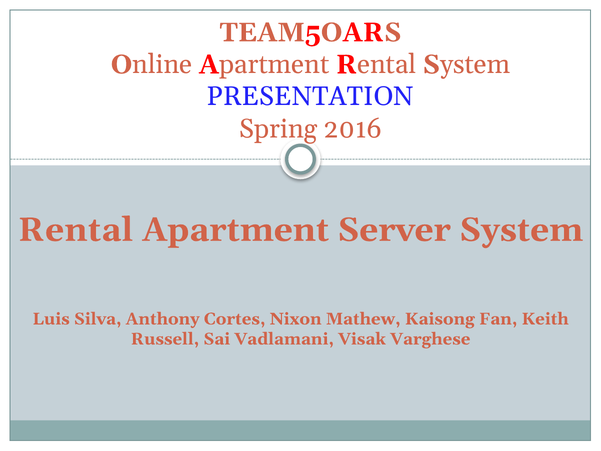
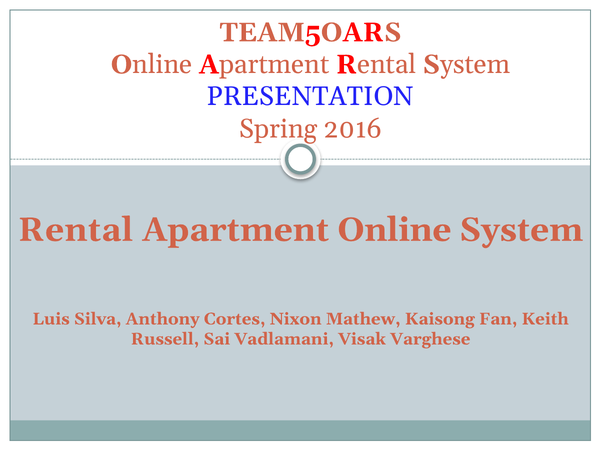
Server: Server -> Online
